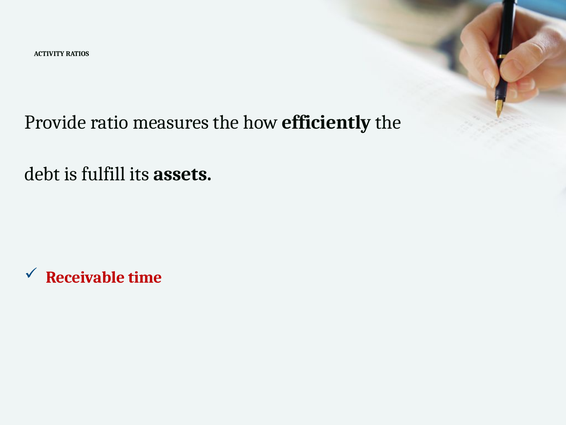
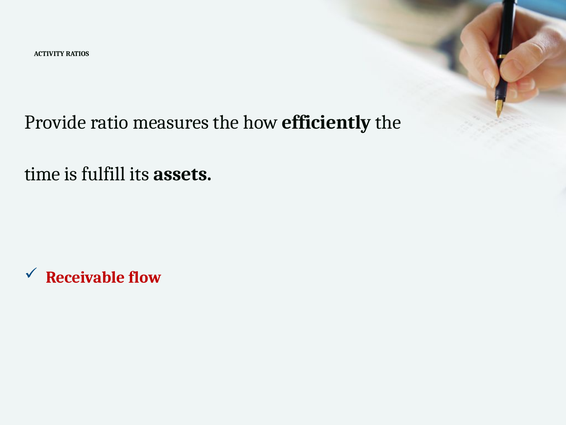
debt: debt -> time
time: time -> flow
